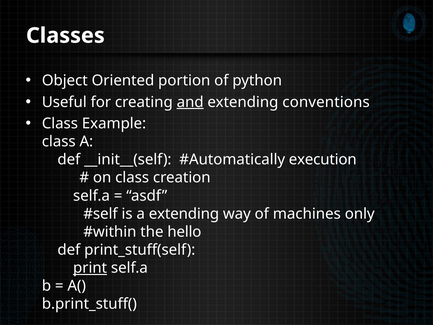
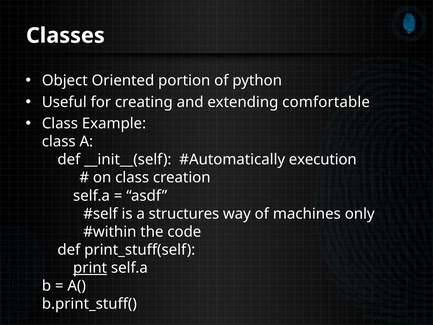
and underline: present -> none
conventions: conventions -> comfortable
a extending: extending -> structures
hello: hello -> code
